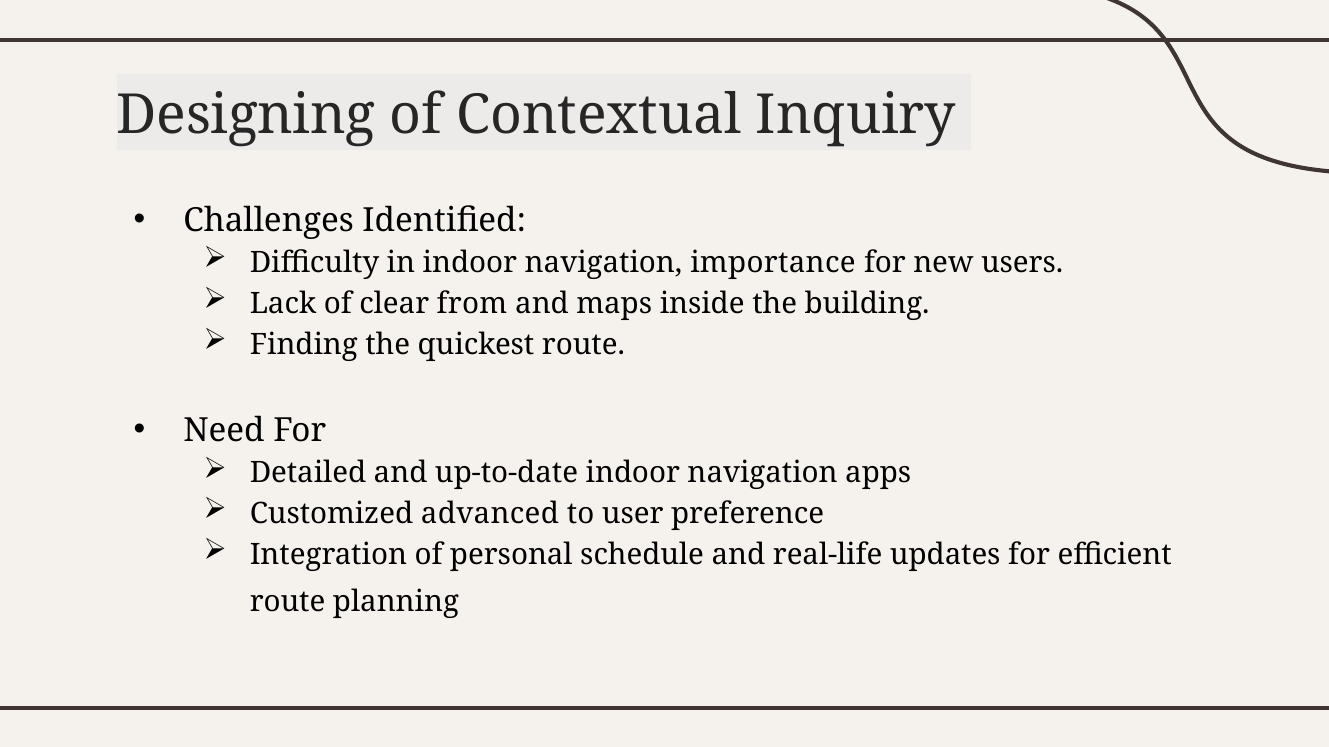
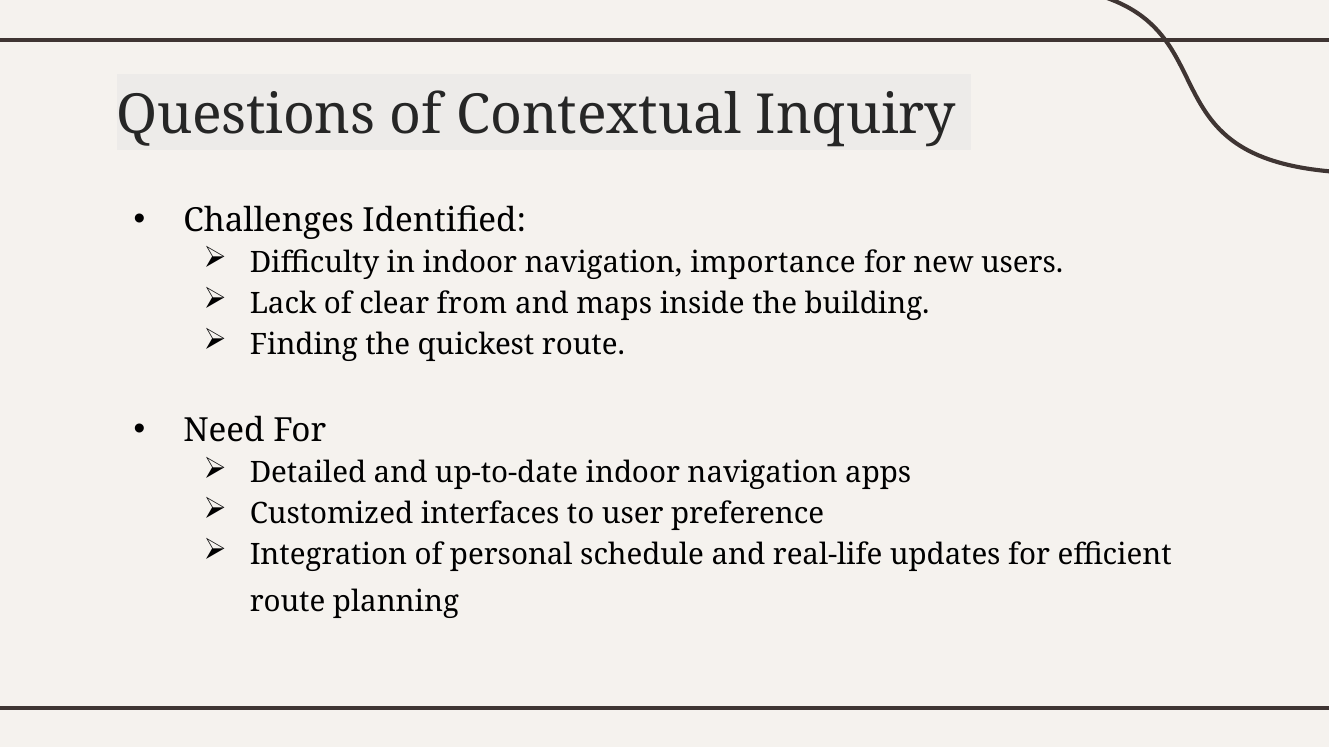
Designing: Designing -> Questions
advanced: advanced -> interfaces
